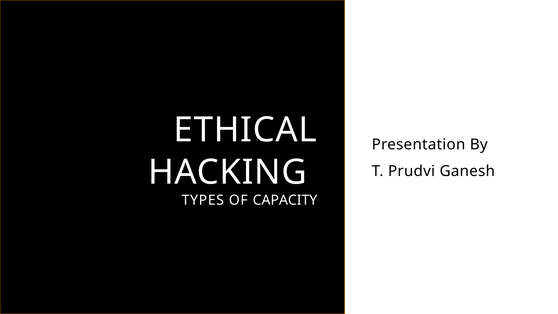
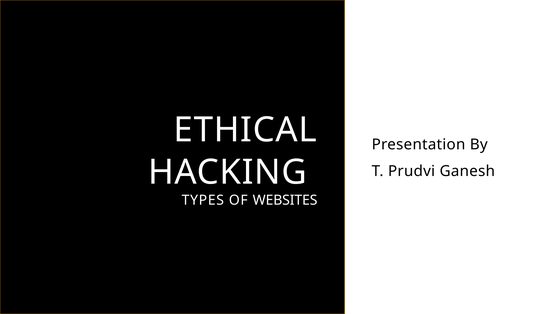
CAPACITY: CAPACITY -> WEBSITES
